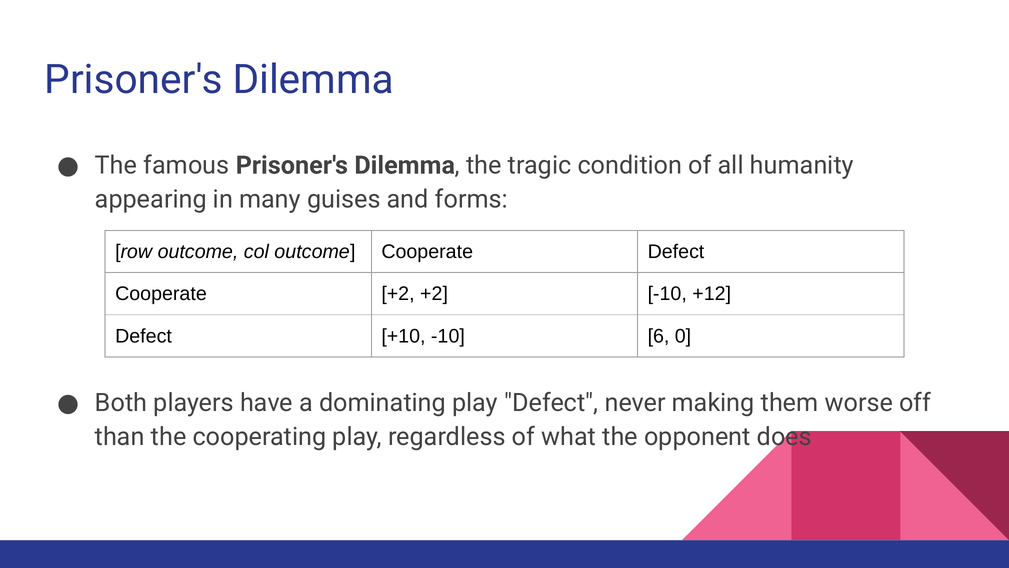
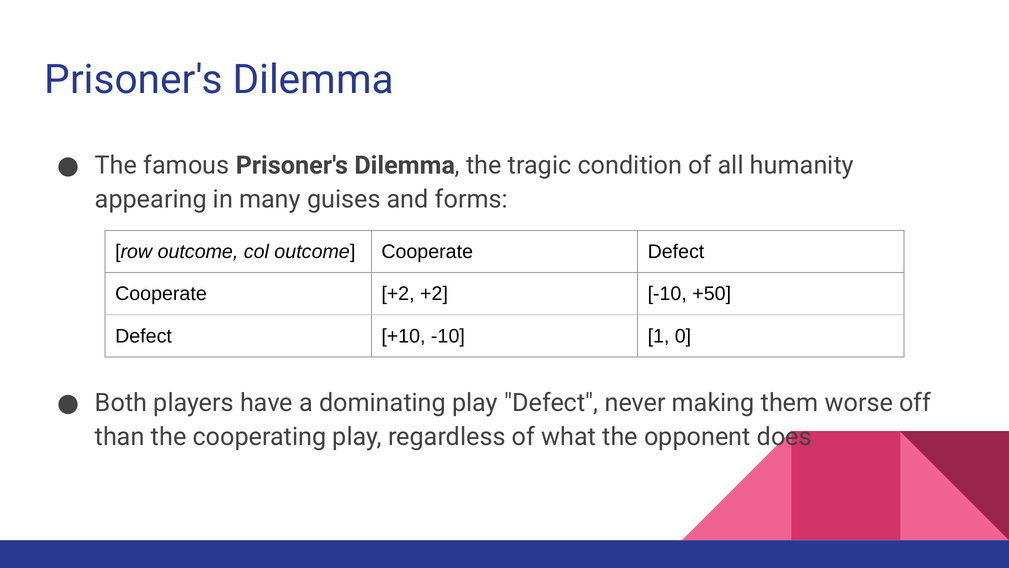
+12: +12 -> +50
6: 6 -> 1
